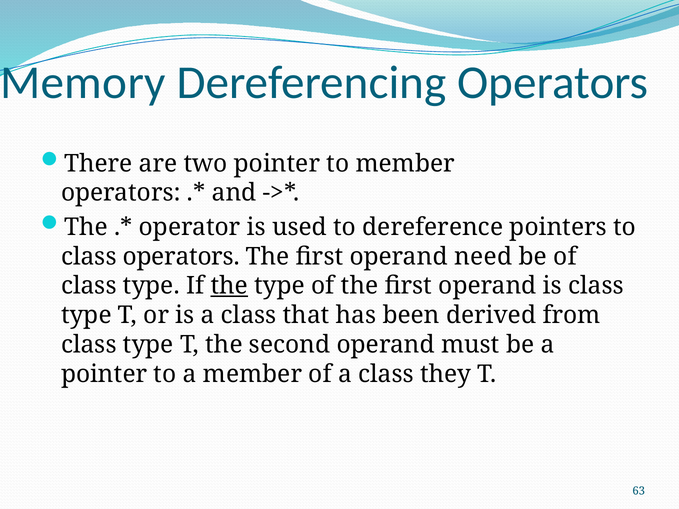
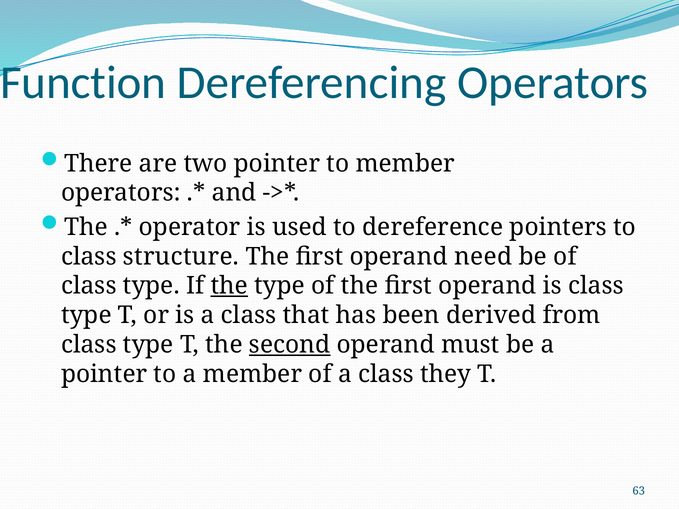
Memory: Memory -> Function
class operators: operators -> structure
second underline: none -> present
